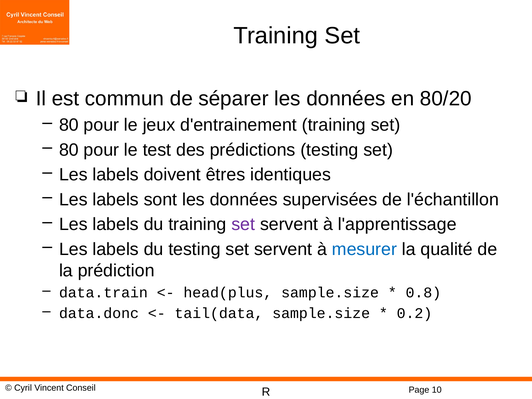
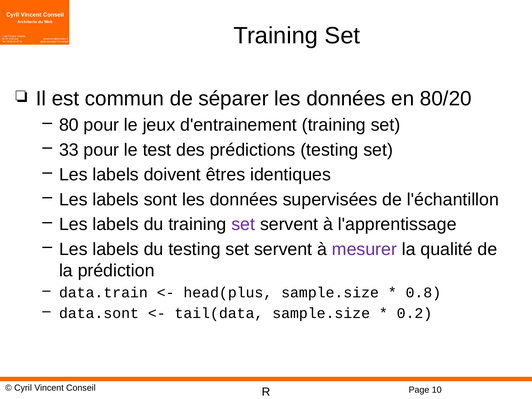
80 at (69, 150): 80 -> 33
mesurer colour: blue -> purple
data.donc: data.donc -> data.sont
